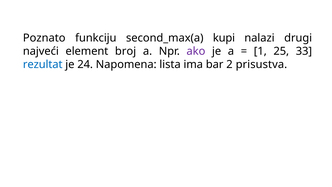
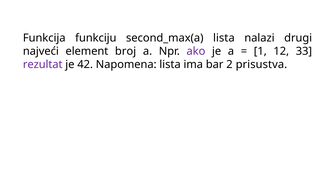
Poznato: Poznato -> Funkcija
second_max(a kupi: kupi -> lista
25: 25 -> 12
rezultat colour: blue -> purple
24: 24 -> 42
